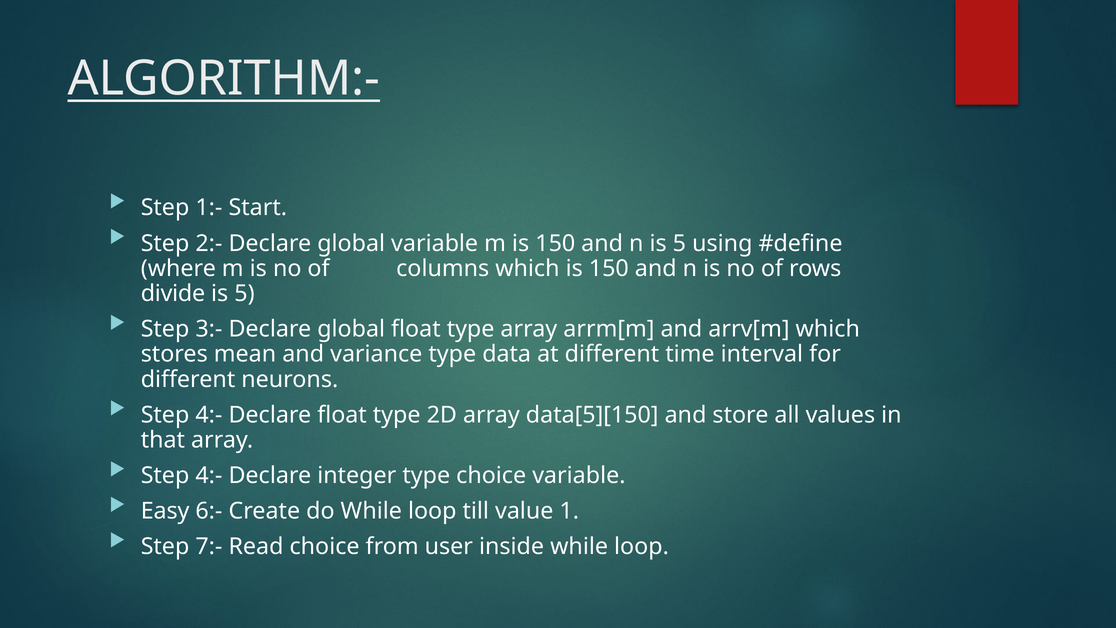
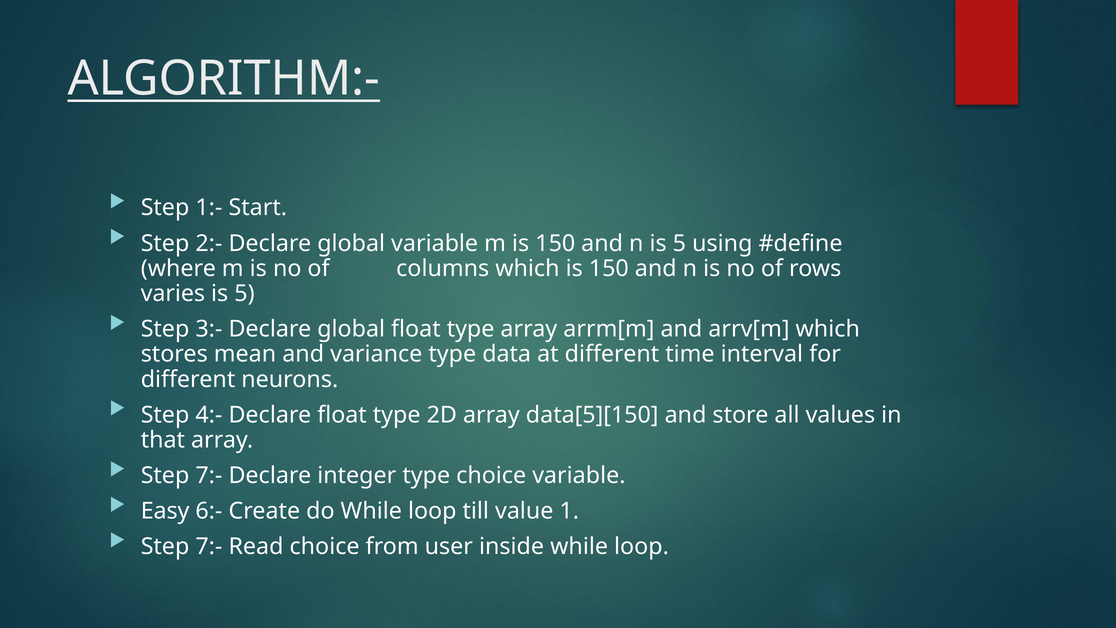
divide: divide -> varies
4:- at (209, 475): 4:- -> 7:-
